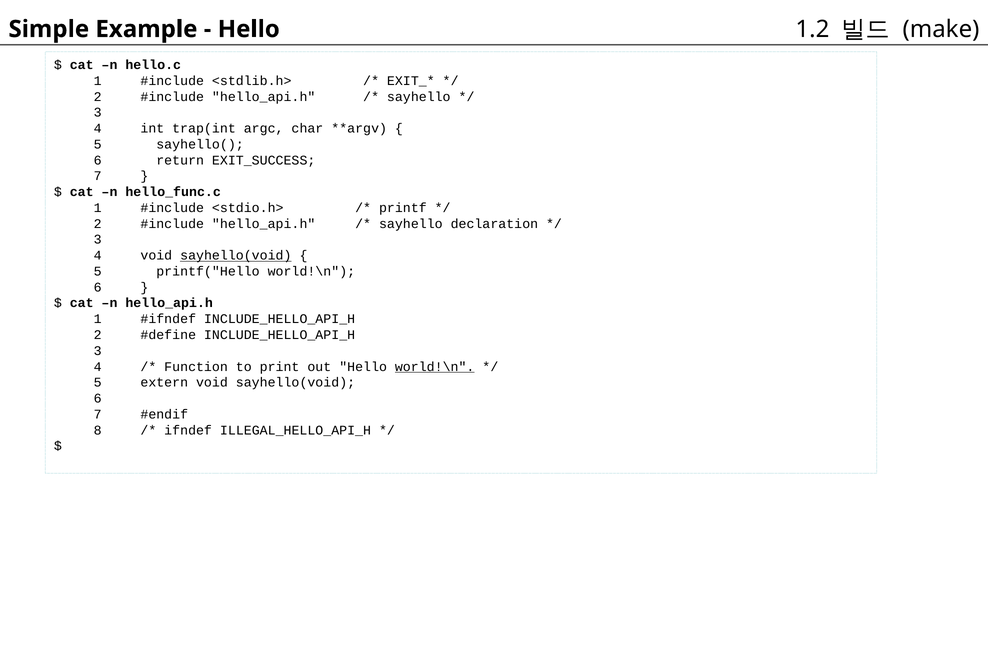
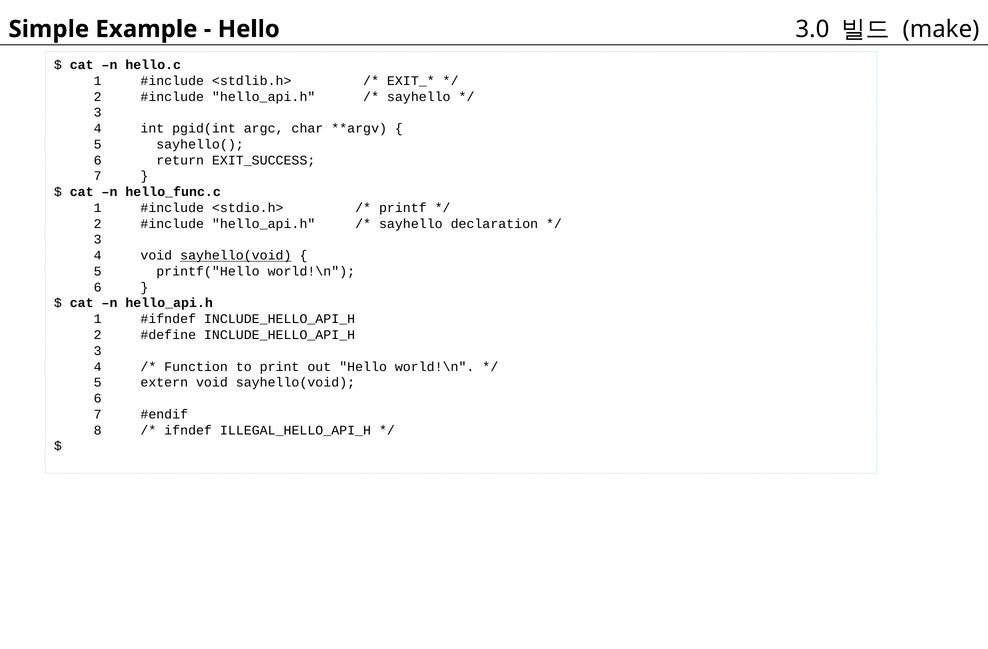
1.2: 1.2 -> 3.0
trap(int: trap(int -> pgid(int
world!\n at (435, 367) underline: present -> none
